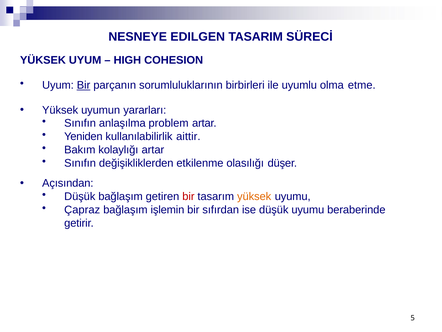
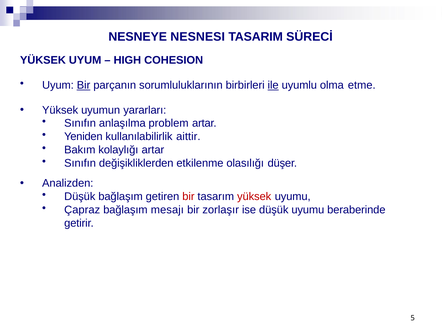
EDILGEN: EDILGEN -> NESNESI
ile underline: none -> present
Açısından: Açısından -> Analizden
yüksek at (254, 196) colour: orange -> red
işlemin: işlemin -> mesajı
sıfırdan: sıfırdan -> zorlaşır
